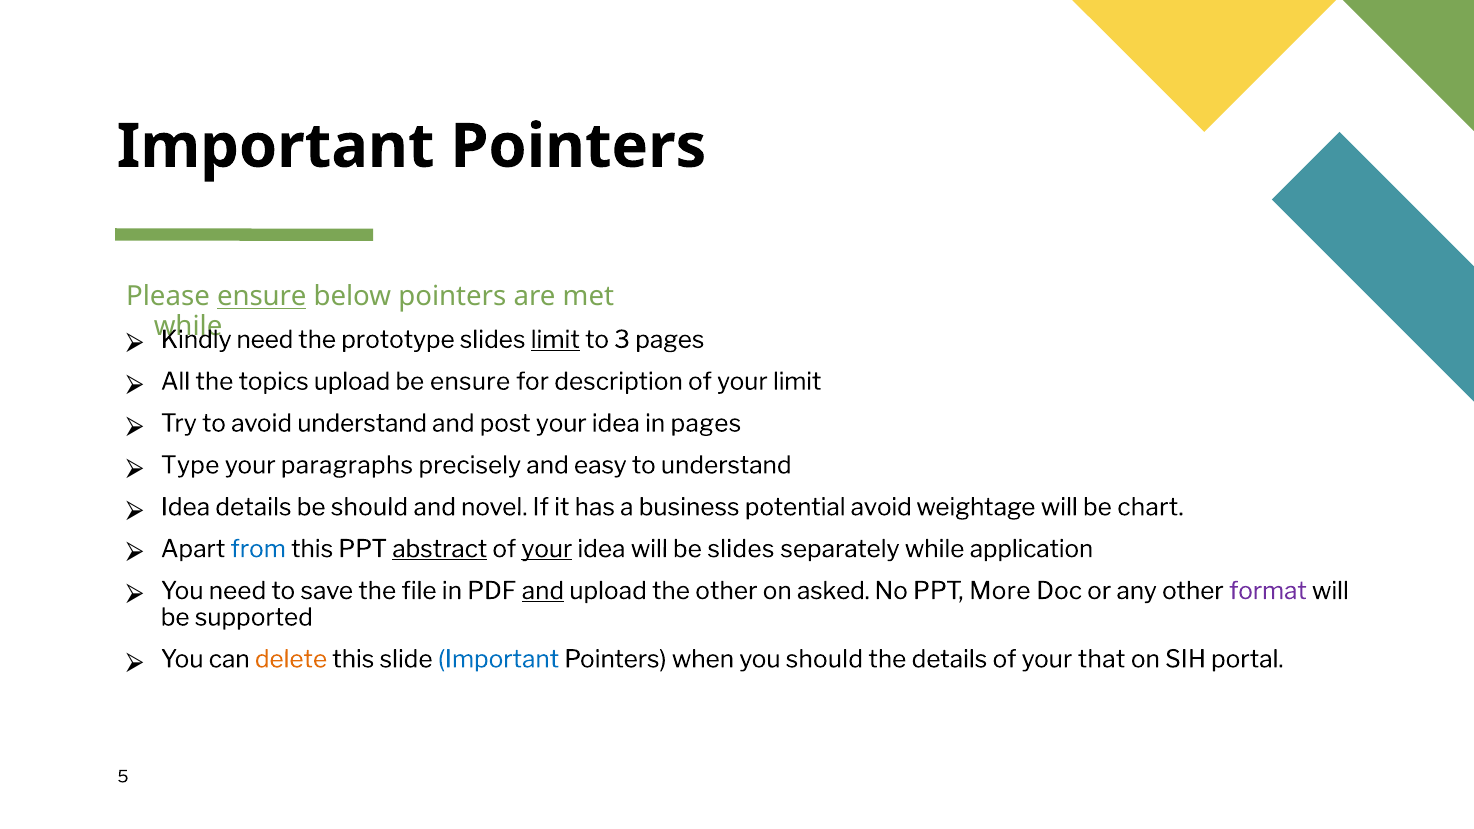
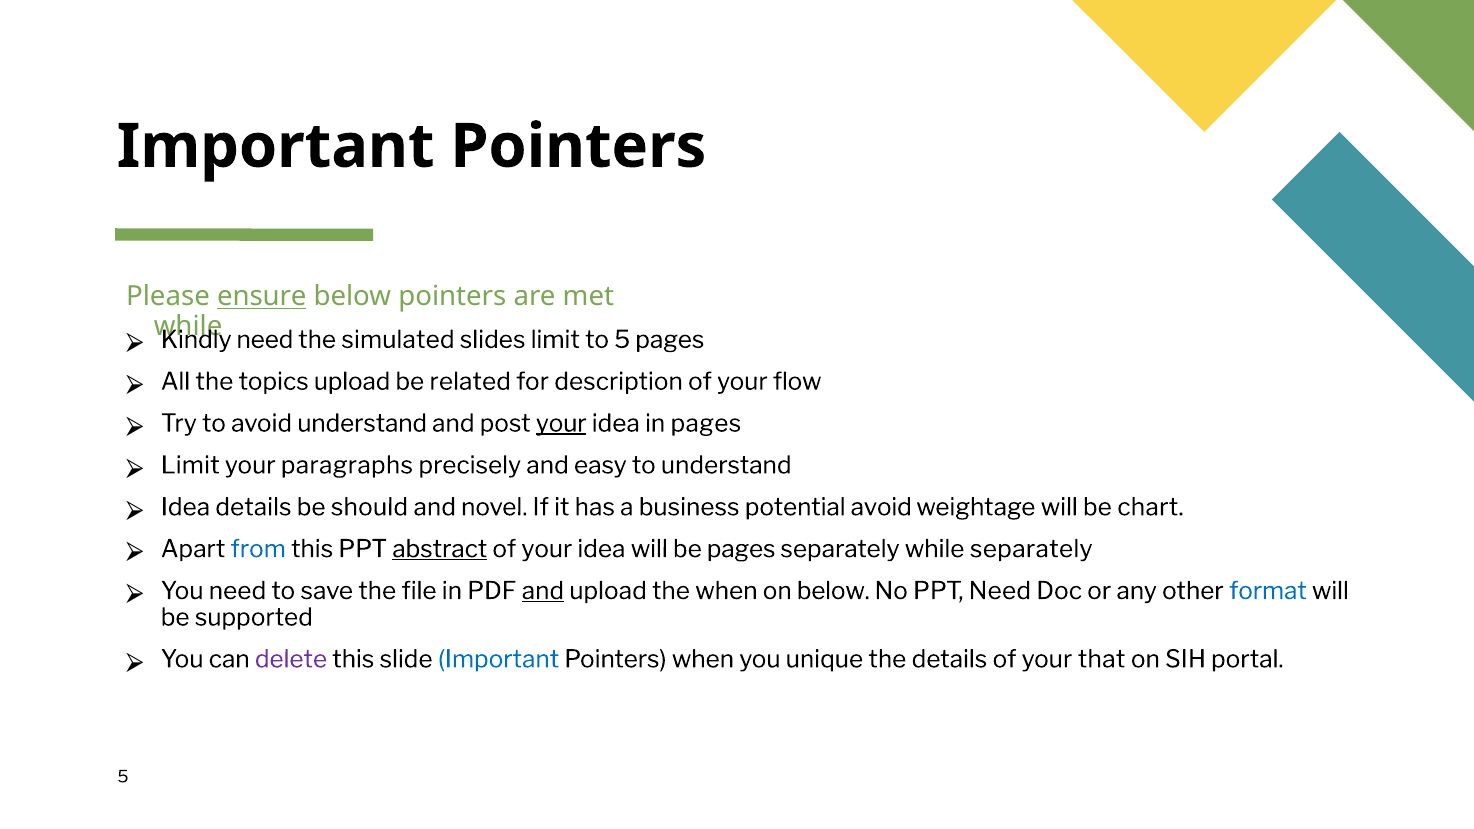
prototype: prototype -> simulated
limit at (555, 340) underline: present -> none
to 3: 3 -> 5
be ensure: ensure -> related
your limit: limit -> flow
your at (561, 424) underline: none -> present
Type at (190, 465): Type -> Limit
your at (547, 549) underline: present -> none
be slides: slides -> pages
while application: application -> separately
the other: other -> when
on asked: asked -> below
PPT More: More -> Need
format colour: purple -> blue
delete colour: orange -> purple
you should: should -> unique
